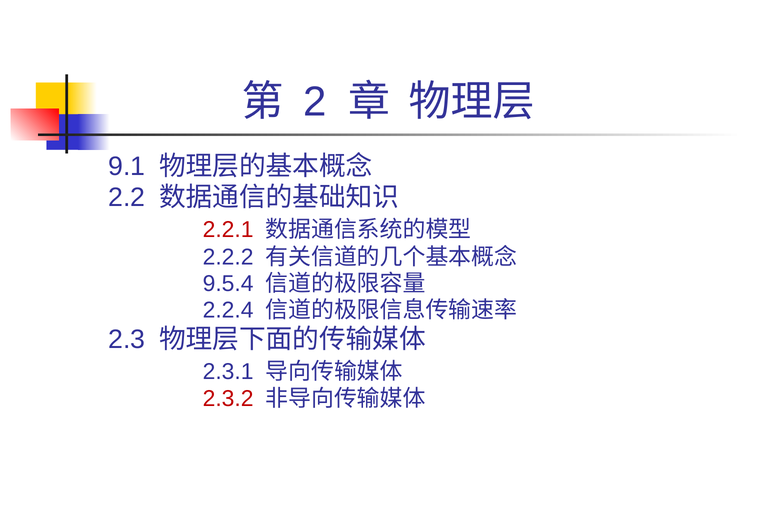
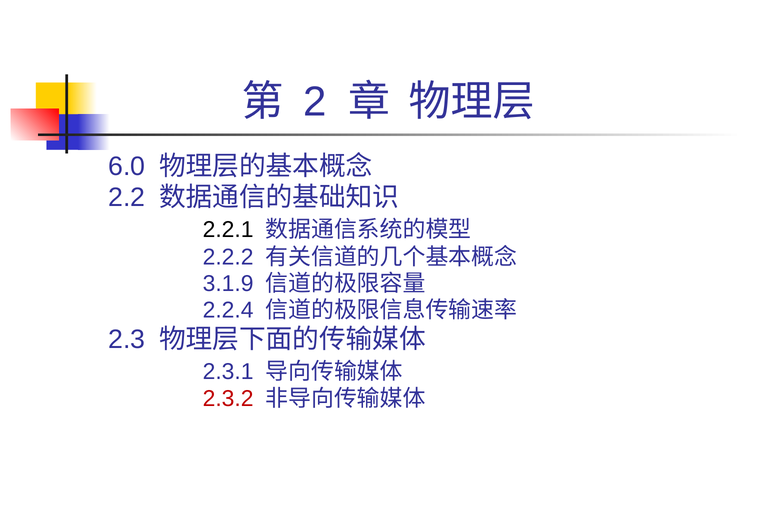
9.1: 9.1 -> 6.0
2.2.1 colour: red -> black
9.5.4: 9.5.4 -> 3.1.9
